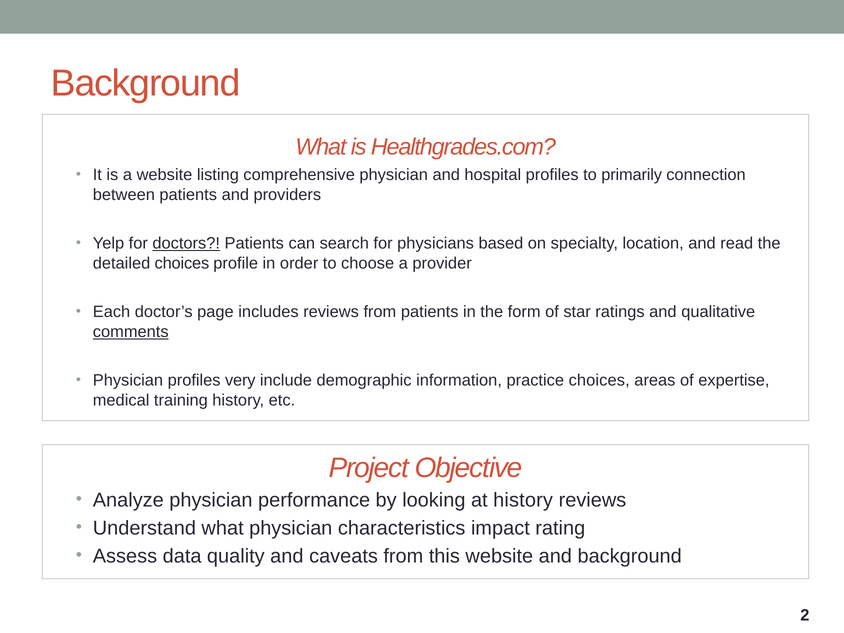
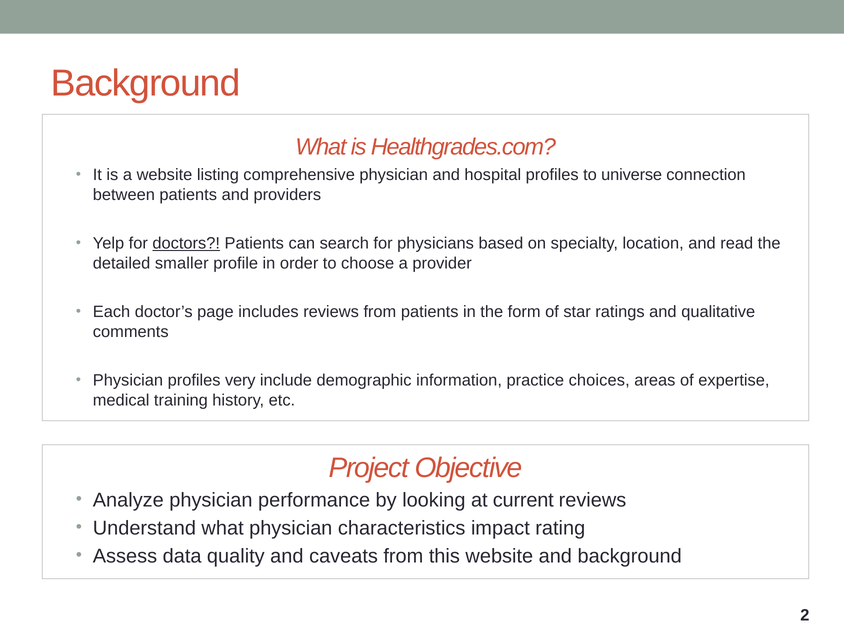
primarily: primarily -> universe
detailed choices: choices -> smaller
comments underline: present -> none
at history: history -> current
